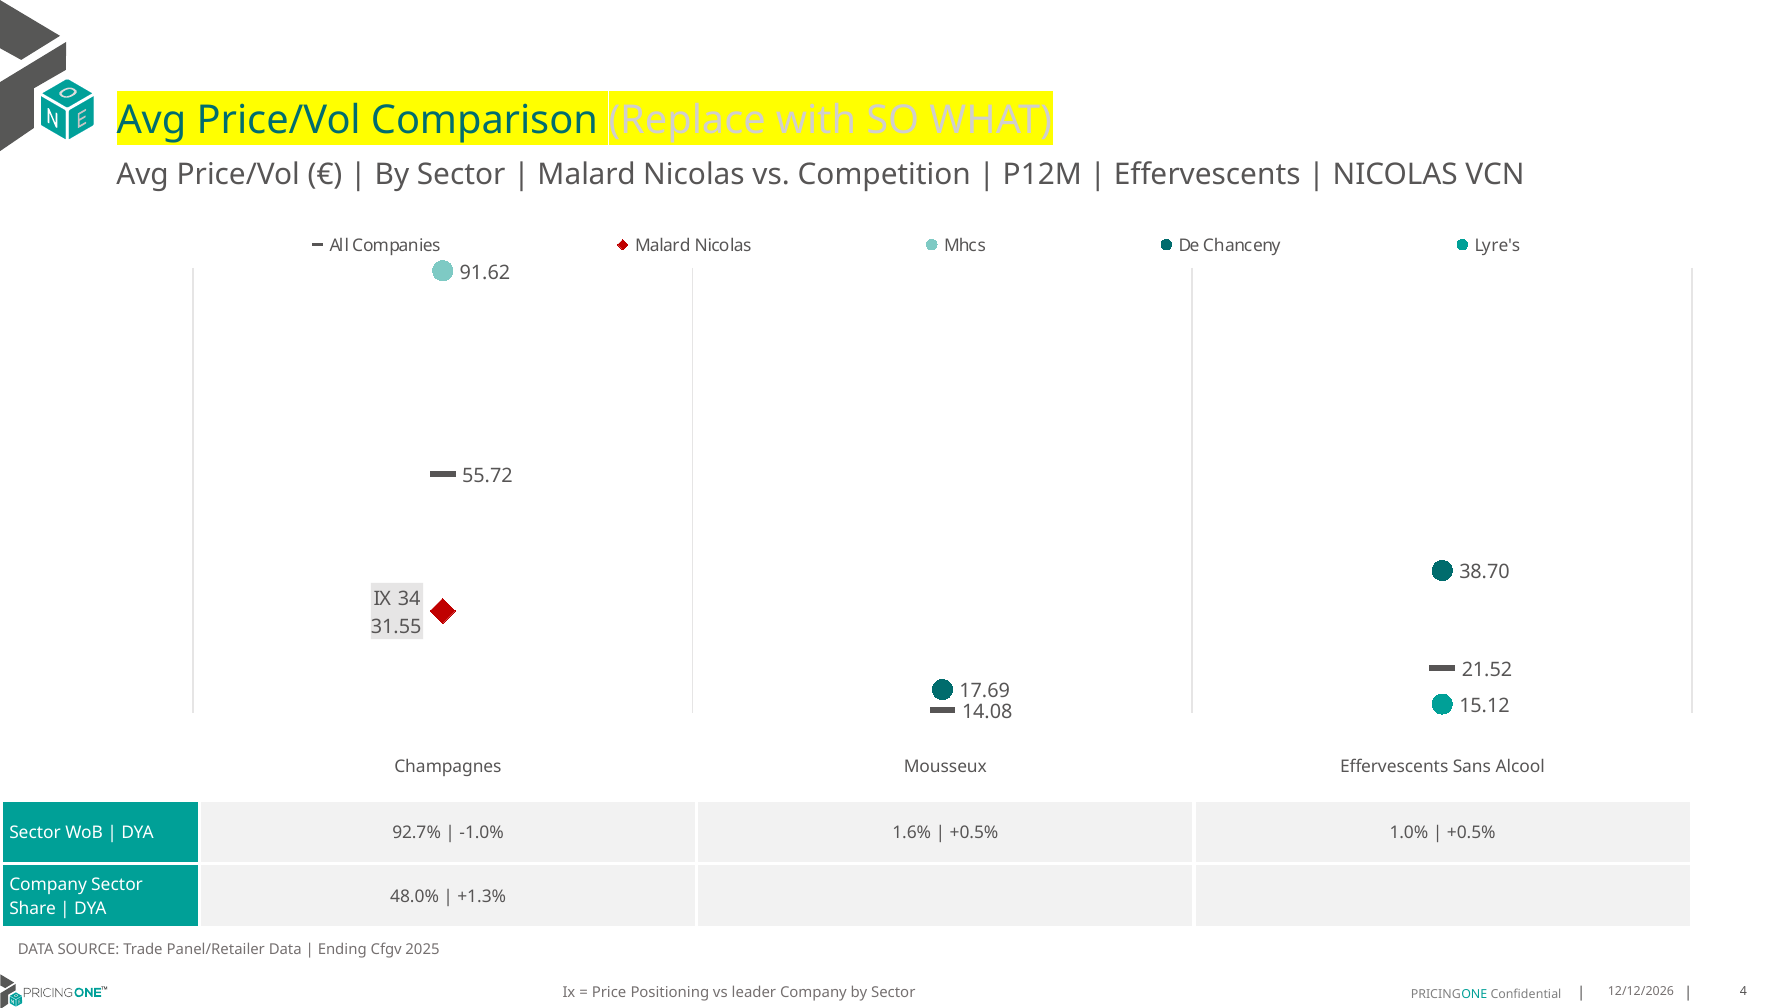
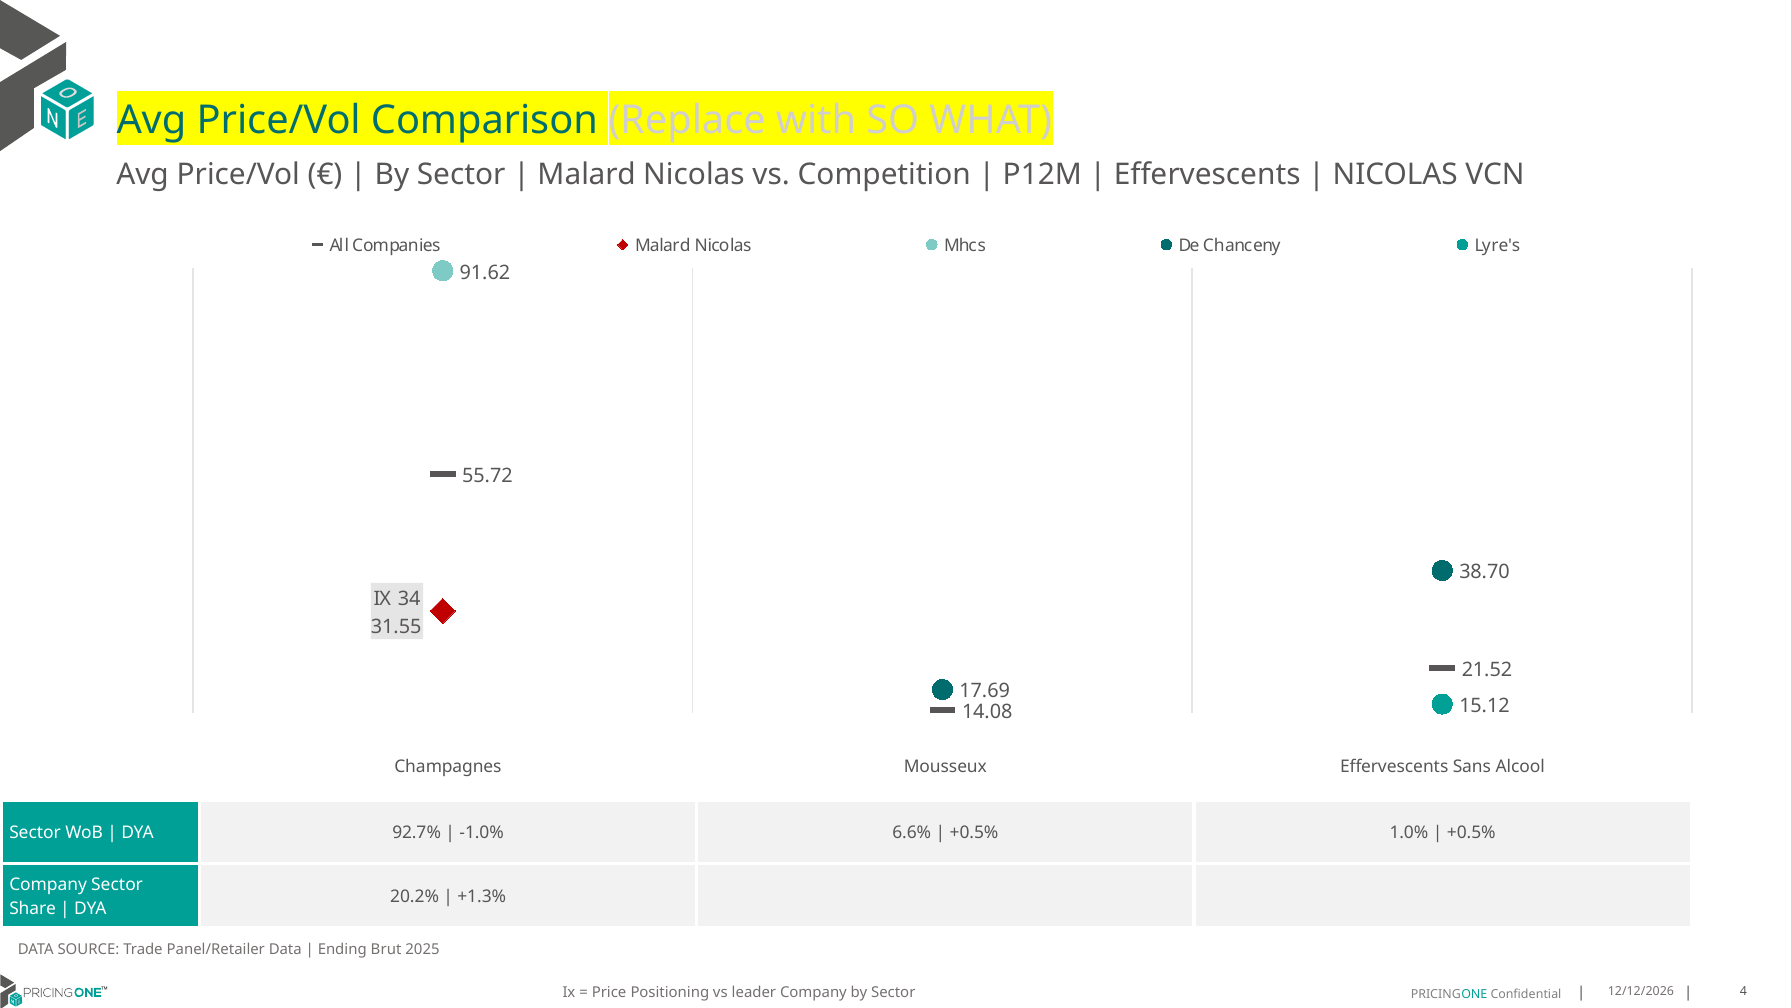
1.6%: 1.6% -> 6.6%
48.0%: 48.0% -> 20.2%
Cfgv: Cfgv -> Brut
